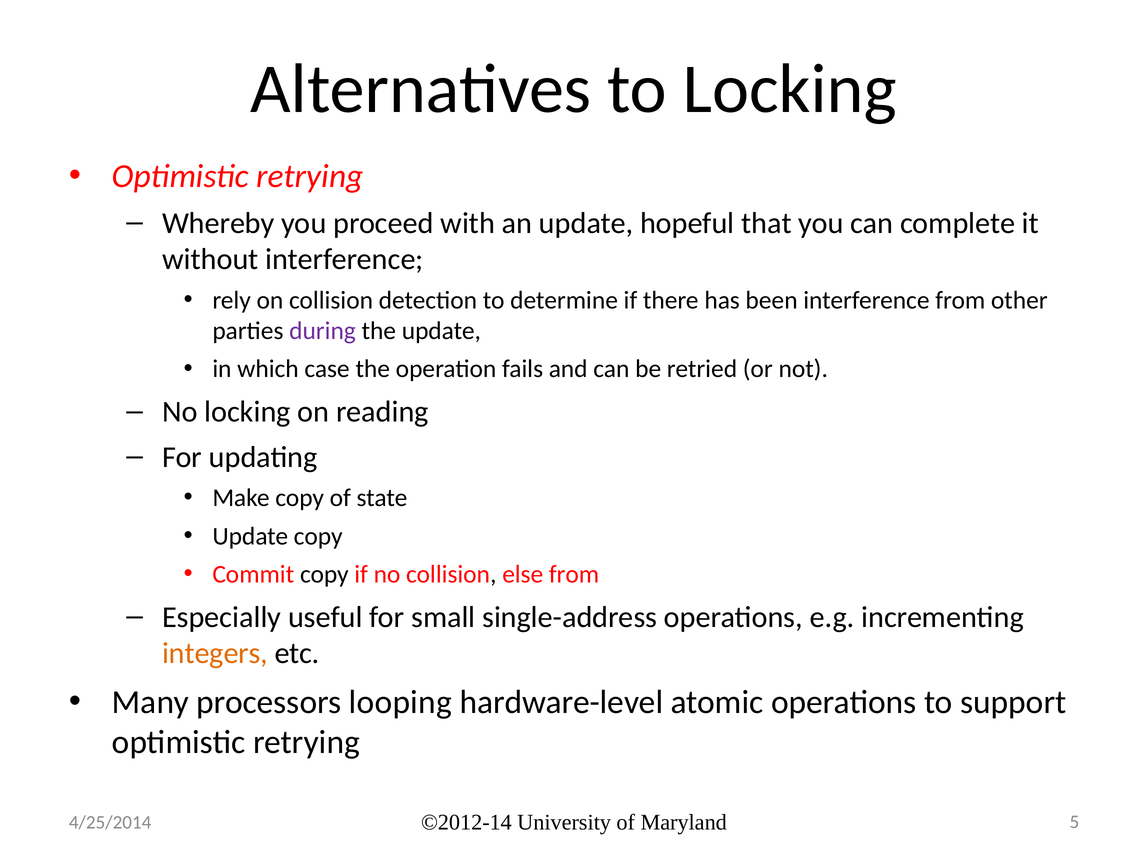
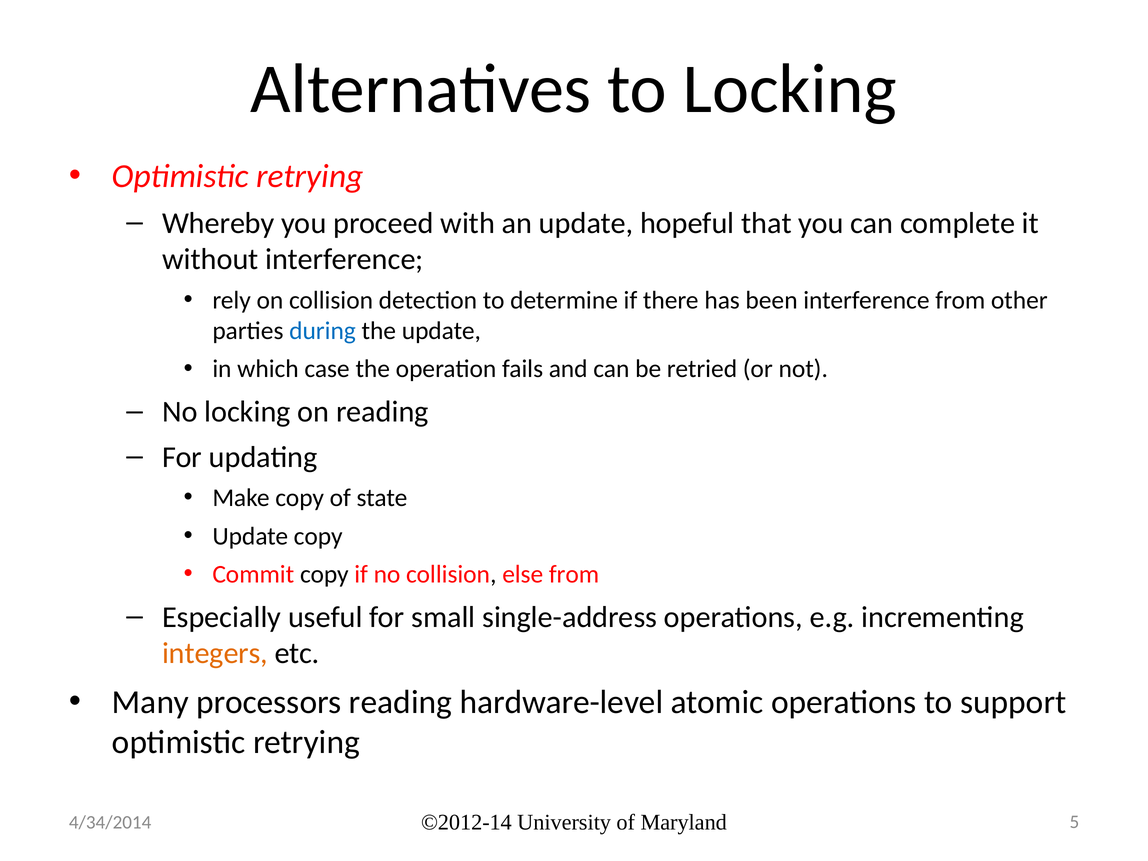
during colour: purple -> blue
processors looping: looping -> reading
4/25/2014: 4/25/2014 -> 4/34/2014
